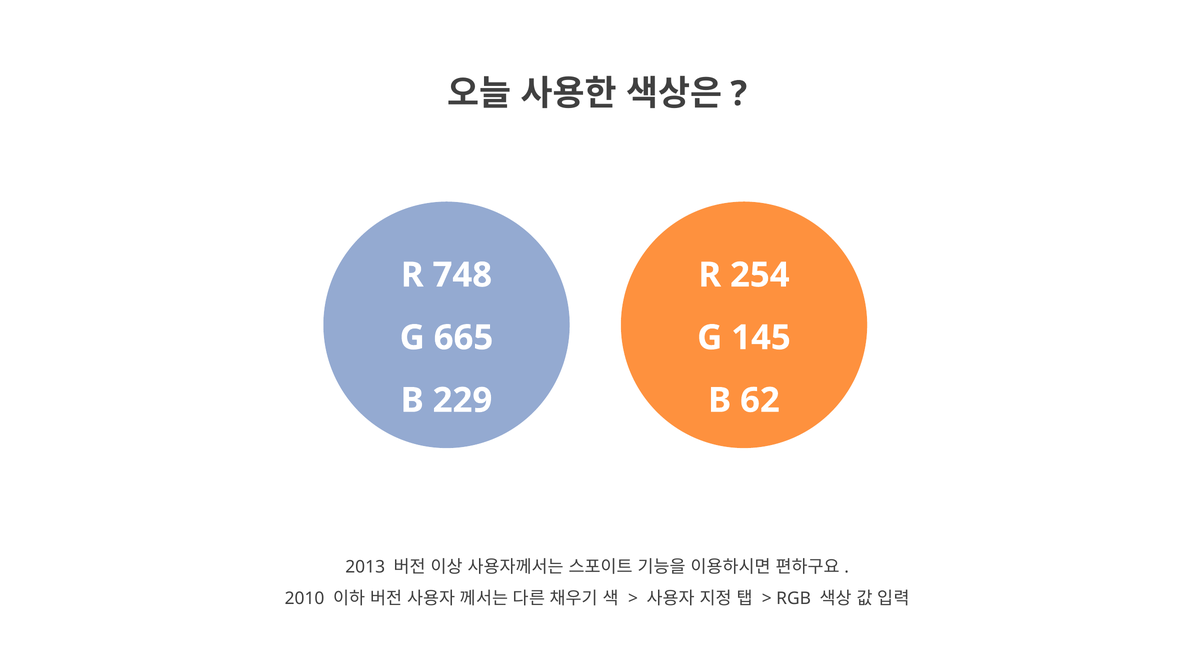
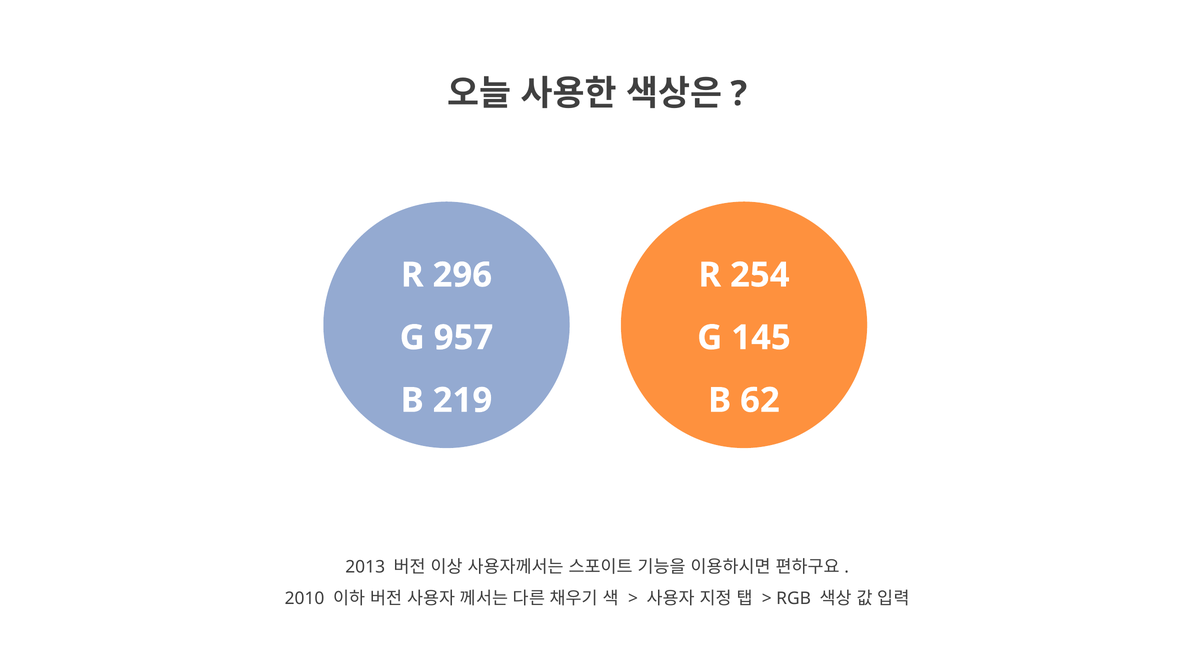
748: 748 -> 296
665: 665 -> 957
229: 229 -> 219
